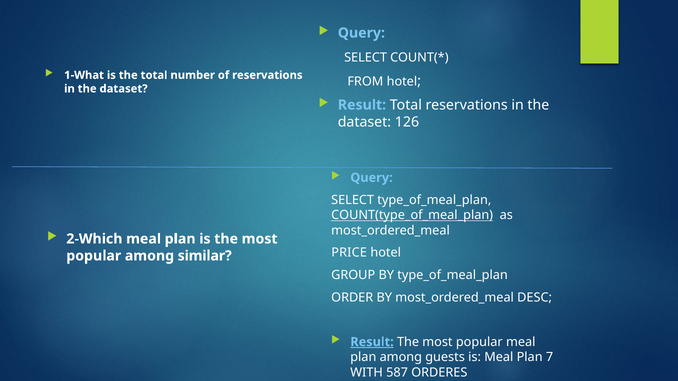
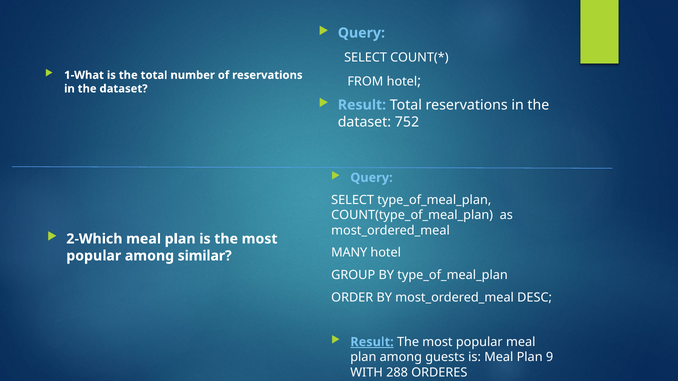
126: 126 -> 752
COUNT(type_of_meal_plan underline: present -> none
PRICE: PRICE -> MANY
7: 7 -> 9
587: 587 -> 288
